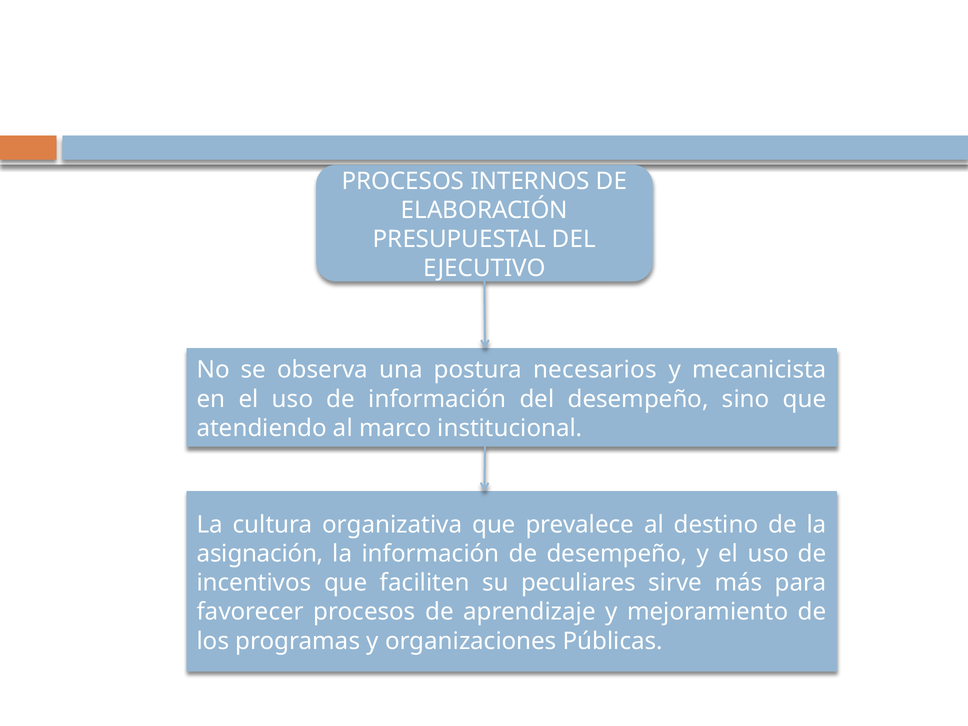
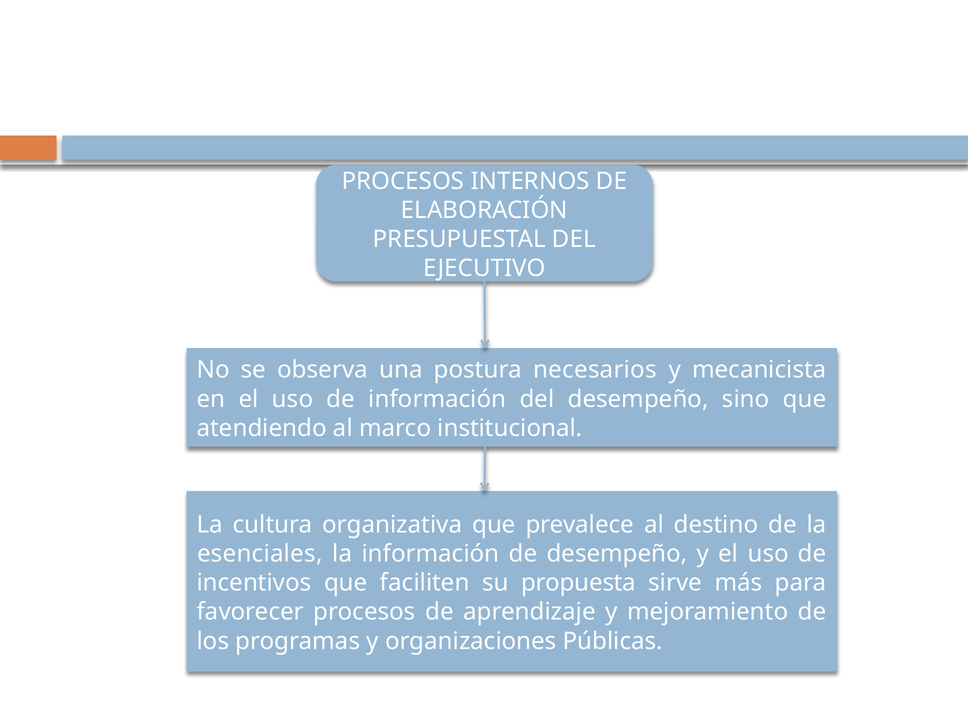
asignación: asignación -> esenciales
peculiares: peculiares -> propuesta
